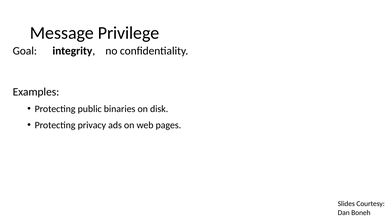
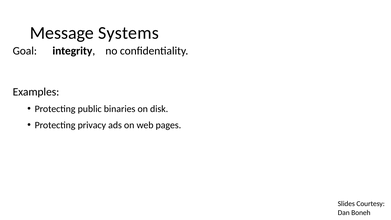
Privilege: Privilege -> Systems
